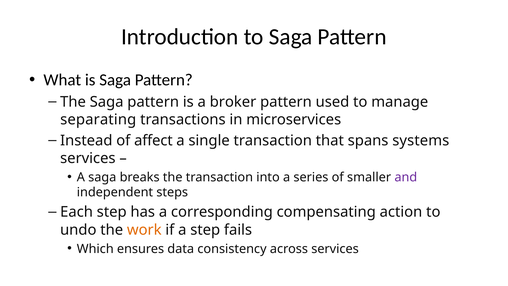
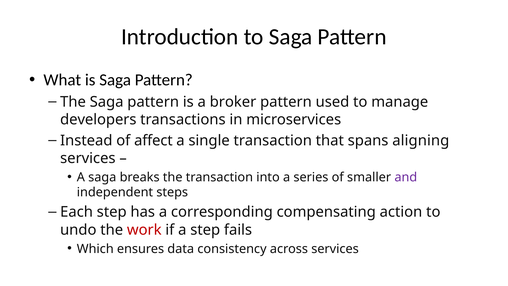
separating: separating -> developers
systems: systems -> aligning
work colour: orange -> red
